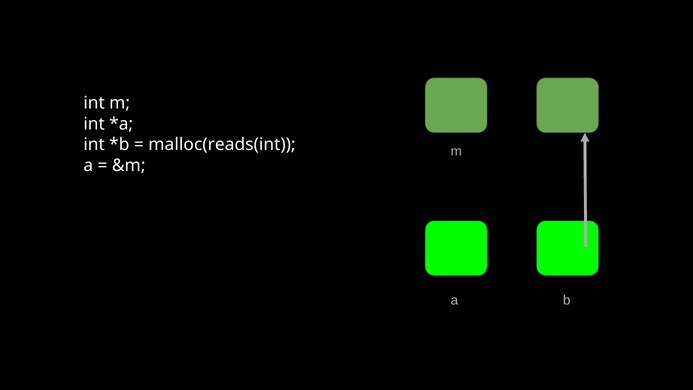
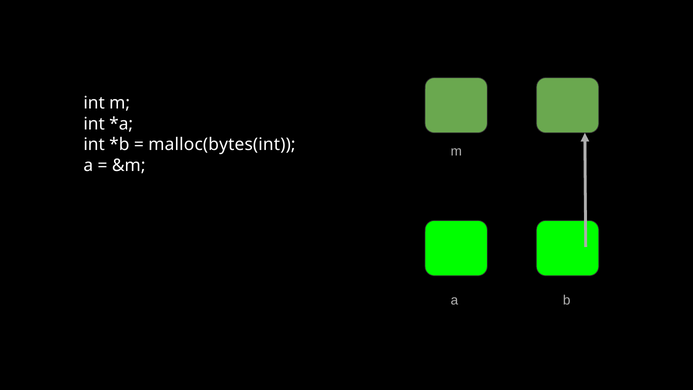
malloc(reads(int: malloc(reads(int -> malloc(bytes(int
